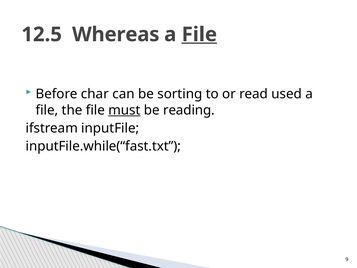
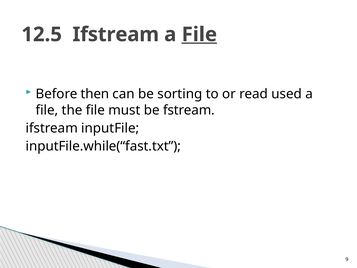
12.5 Whereas: Whereas -> Ifstream
char: char -> then
must underline: present -> none
reading: reading -> fstream
